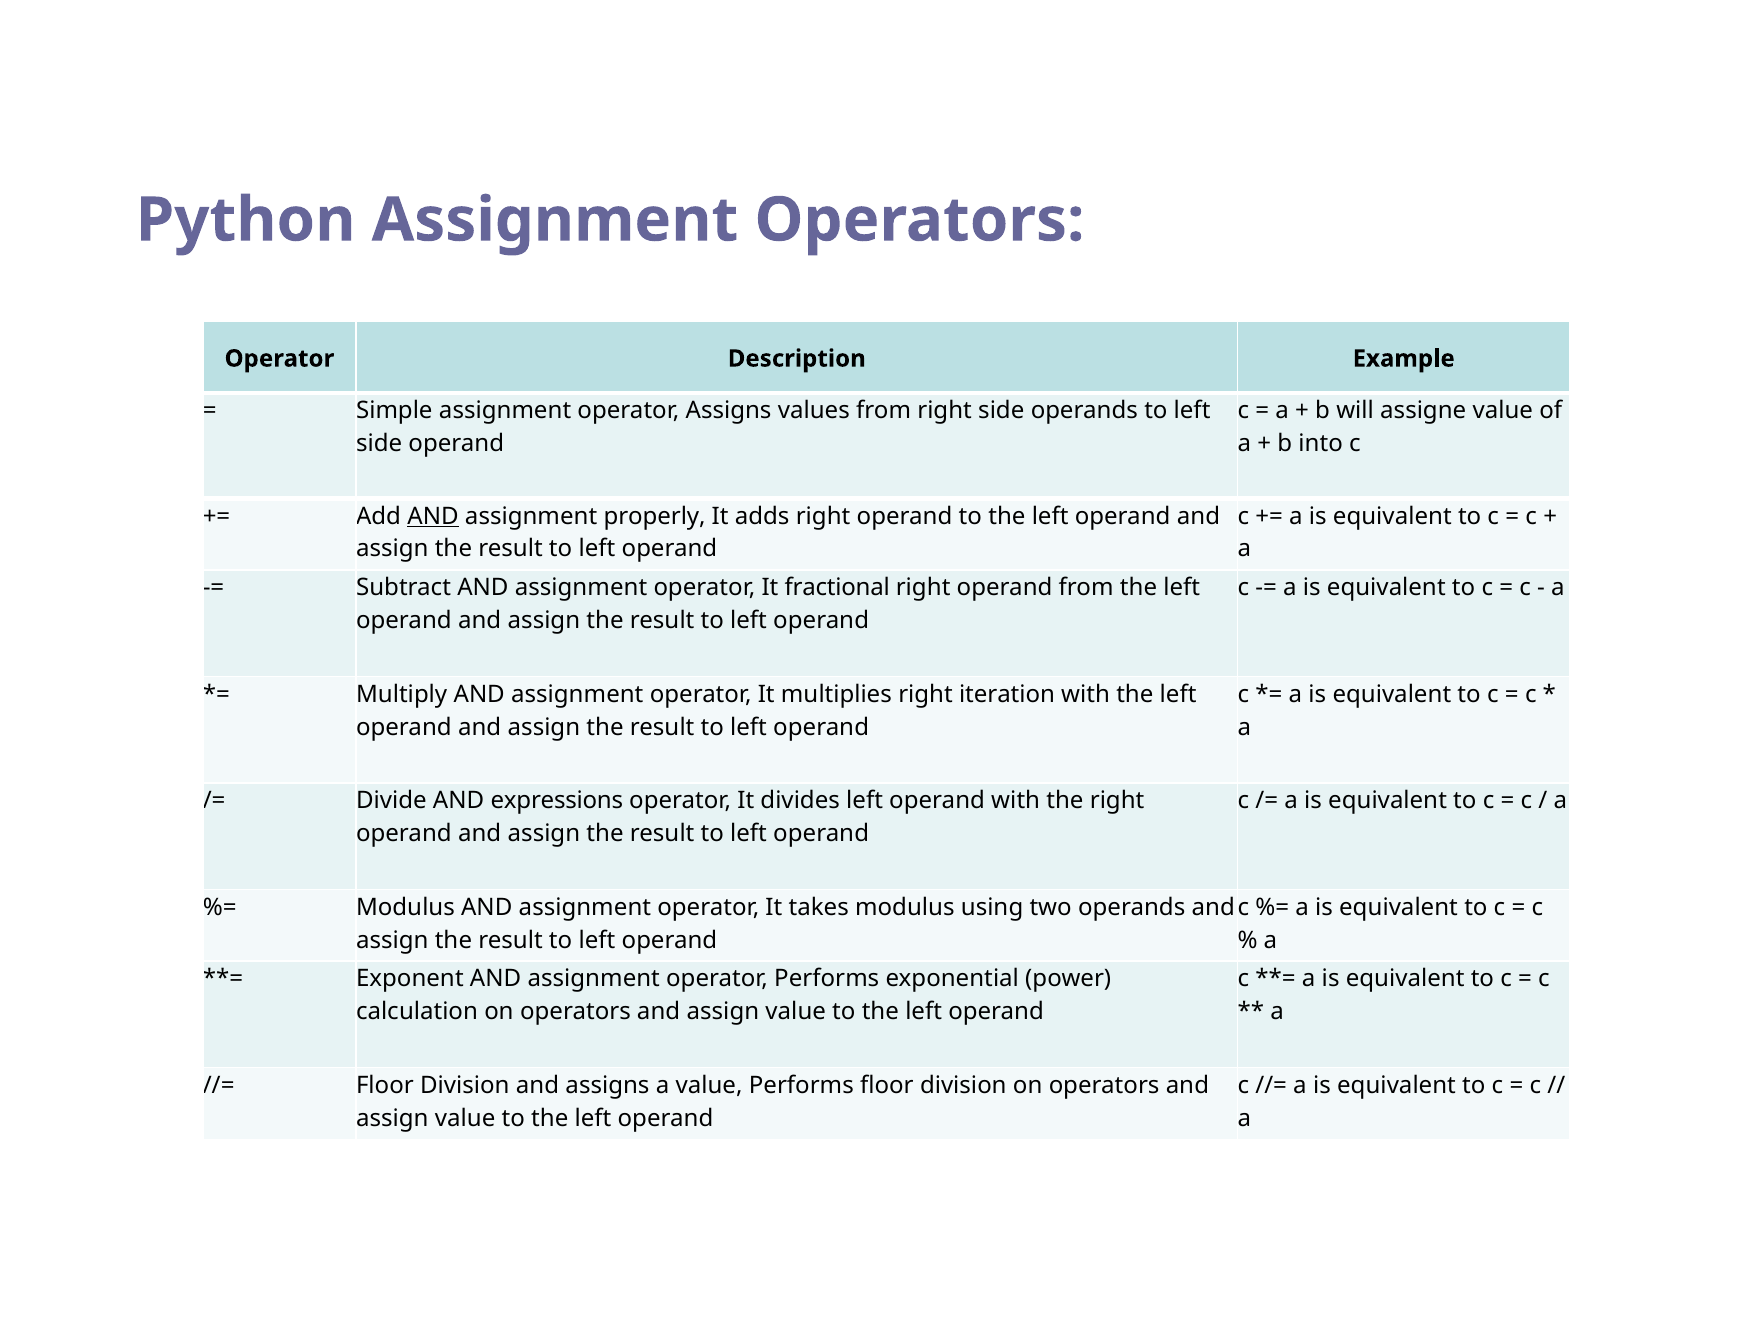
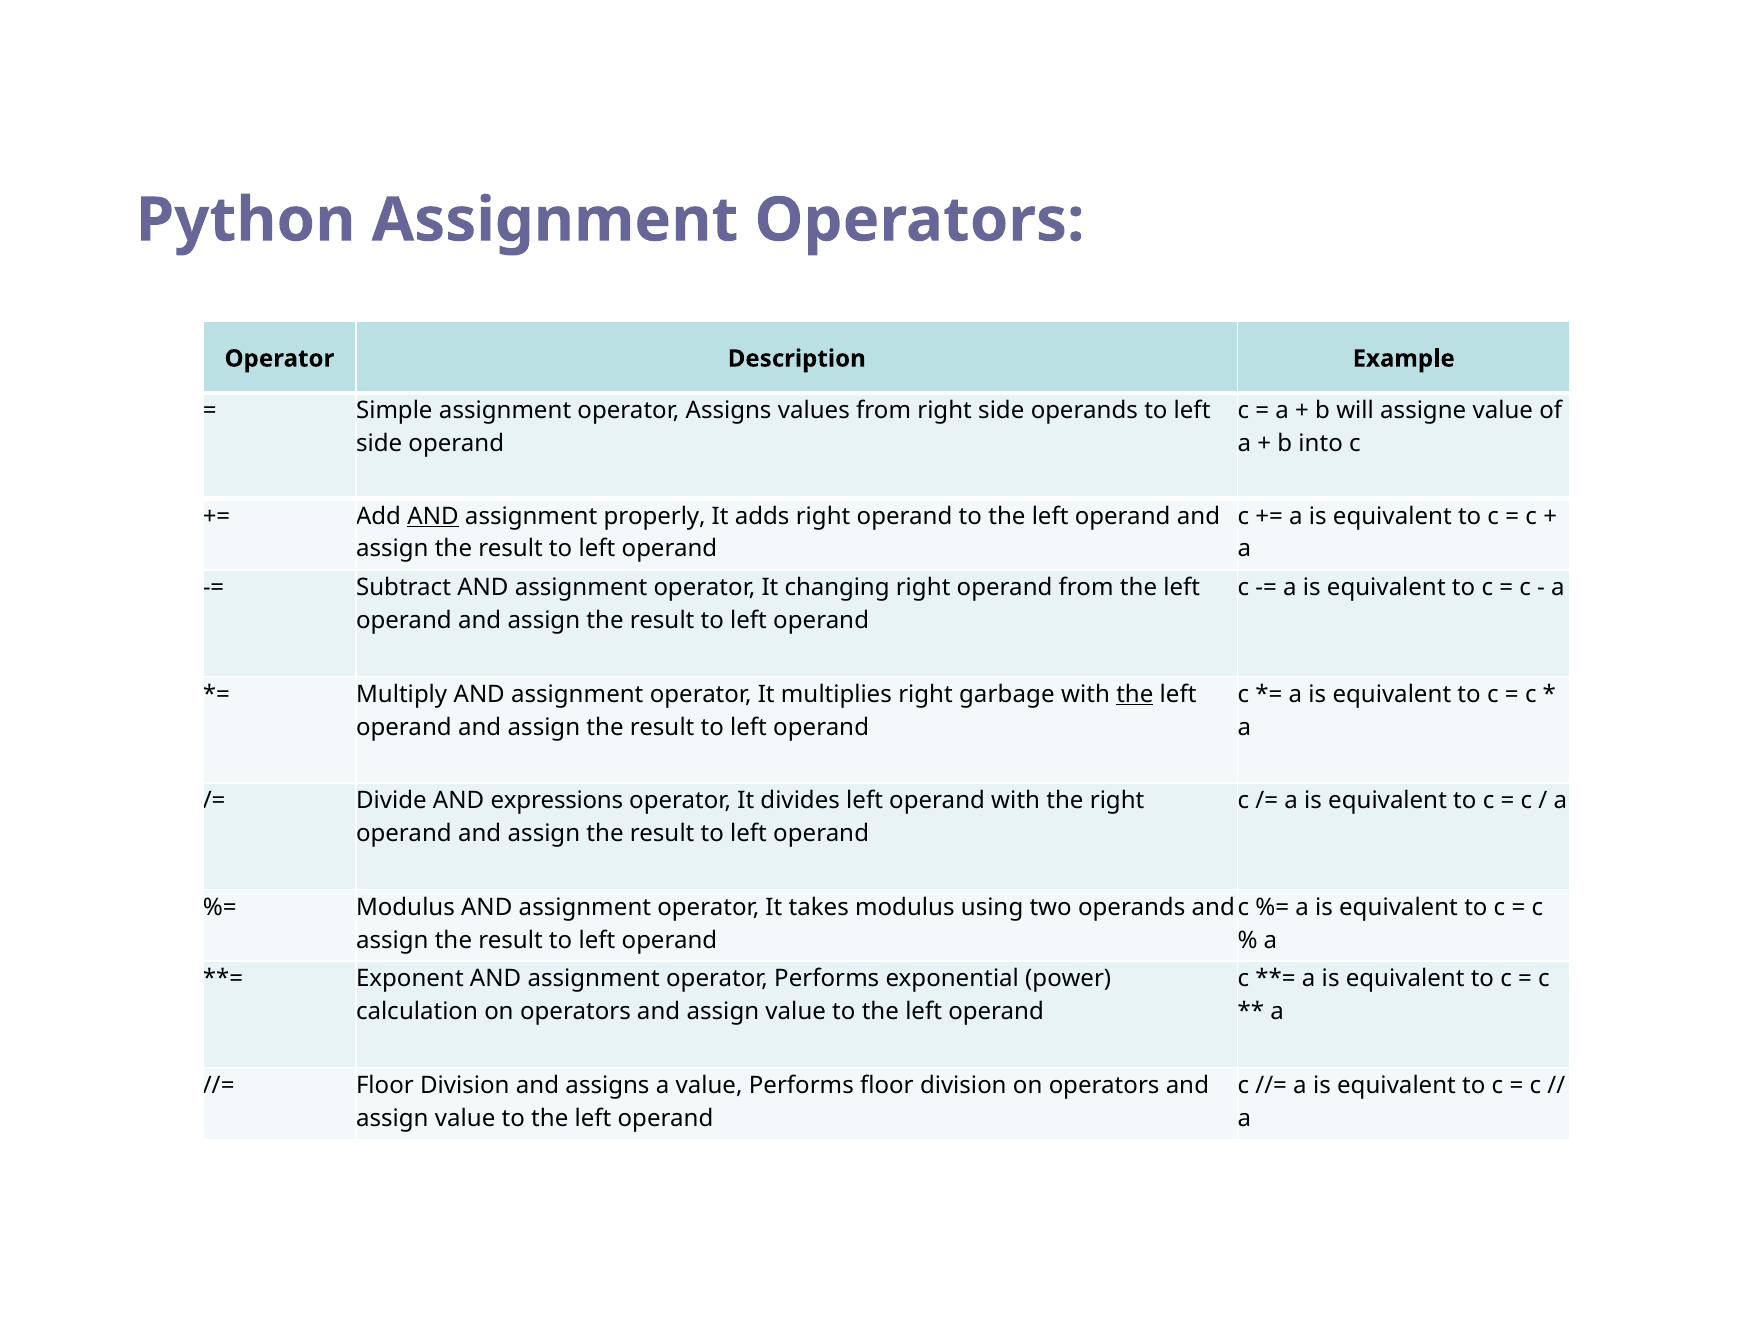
fractional: fractional -> changing
iteration: iteration -> garbage
the at (1135, 694) underline: none -> present
